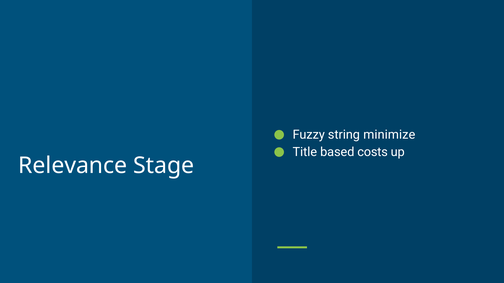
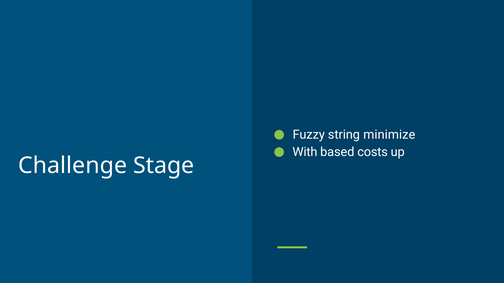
Title: Title -> With
Relevance: Relevance -> Challenge
